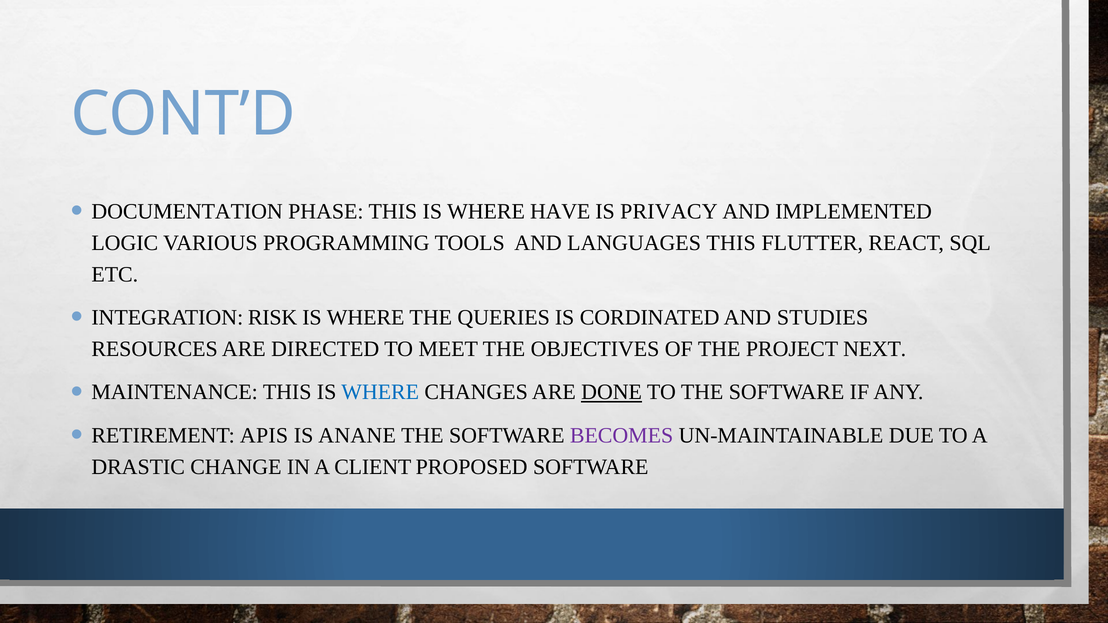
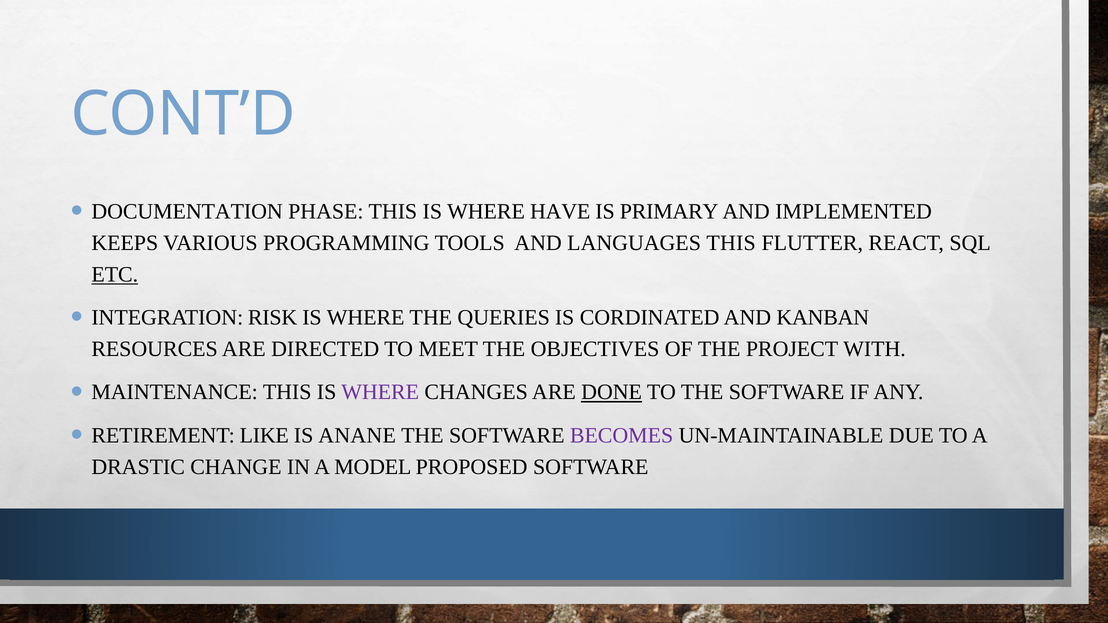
PRIVACY: PRIVACY -> PRIMARY
LOGIC: LOGIC -> KEEPS
ETC underline: none -> present
STUDIES: STUDIES -> KANBAN
NEXT: NEXT -> WITH
WHERE at (380, 392) colour: blue -> purple
APIS: APIS -> LIKE
CLIENT: CLIENT -> MODEL
